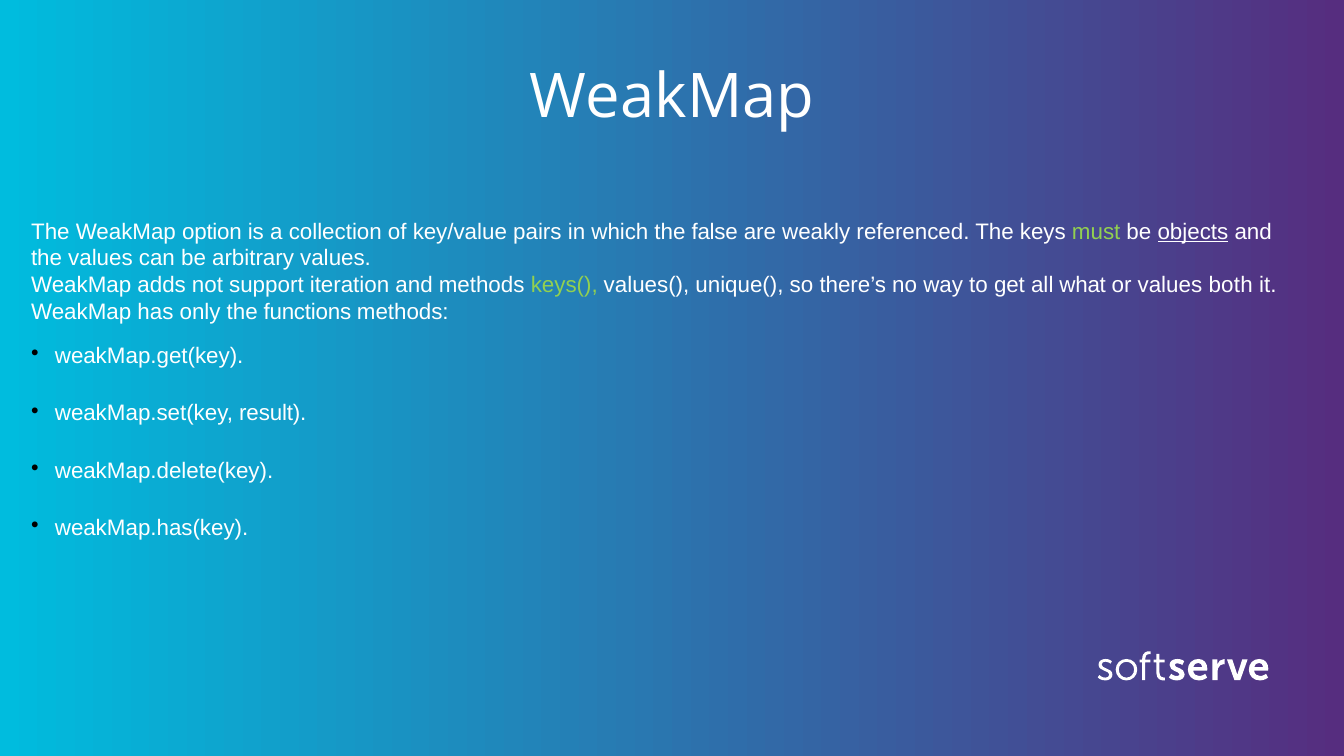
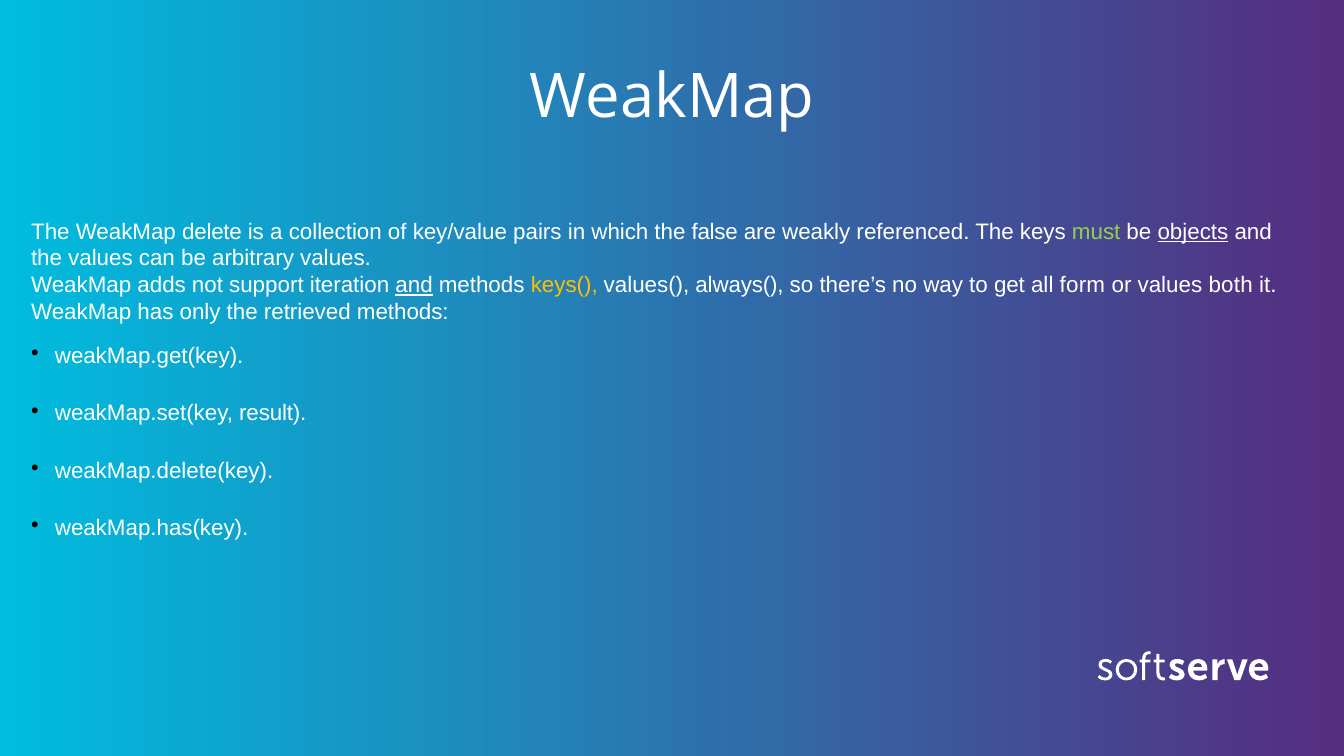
option: option -> delete
and at (414, 285) underline: none -> present
keys( colour: light green -> yellow
unique(: unique( -> always(
what: what -> form
functions: functions -> retrieved
